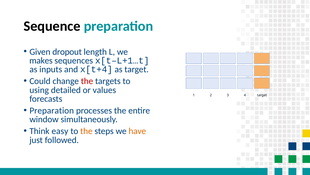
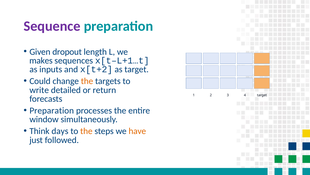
Sequence colour: black -> purple
x[t+4: x[t+4 -> x[t+2
the at (87, 81) colour: red -> orange
using: using -> write
values: values -> return
easy: easy -> days
